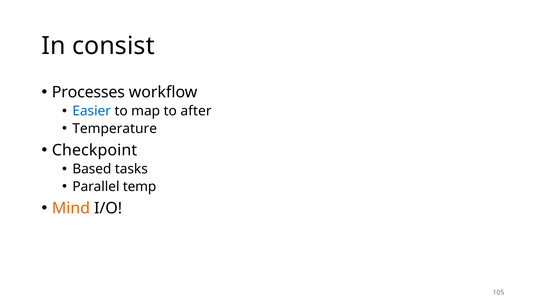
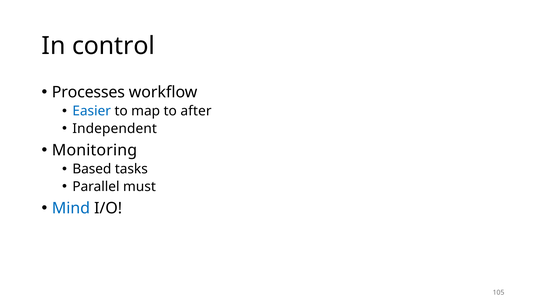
consist: consist -> control
Temperature: Temperature -> Independent
Checkpoint: Checkpoint -> Monitoring
temp: temp -> must
Mind colour: orange -> blue
